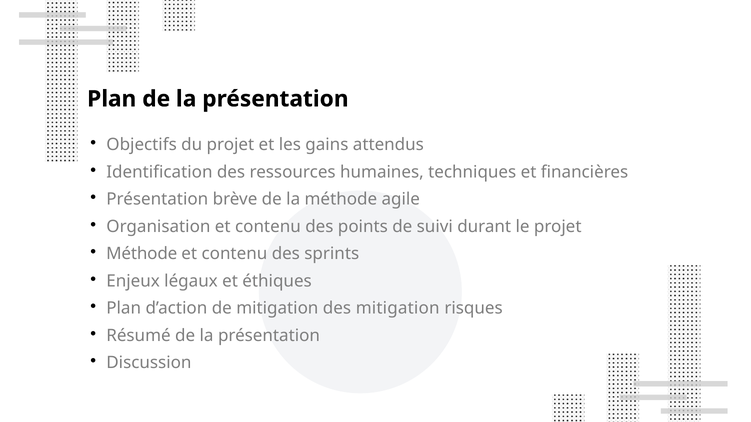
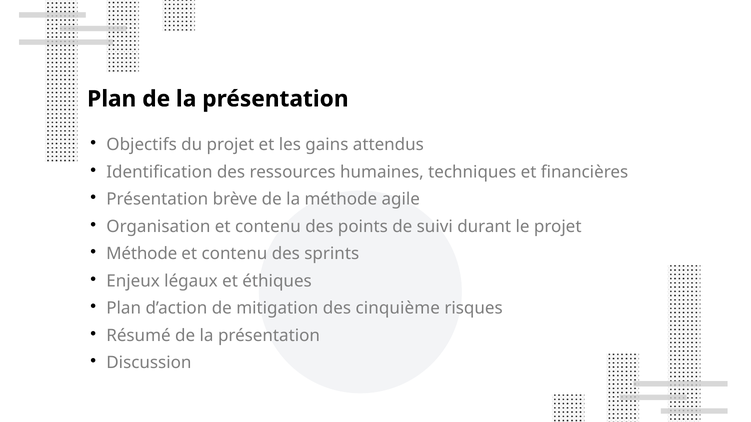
des mitigation: mitigation -> cinquième
